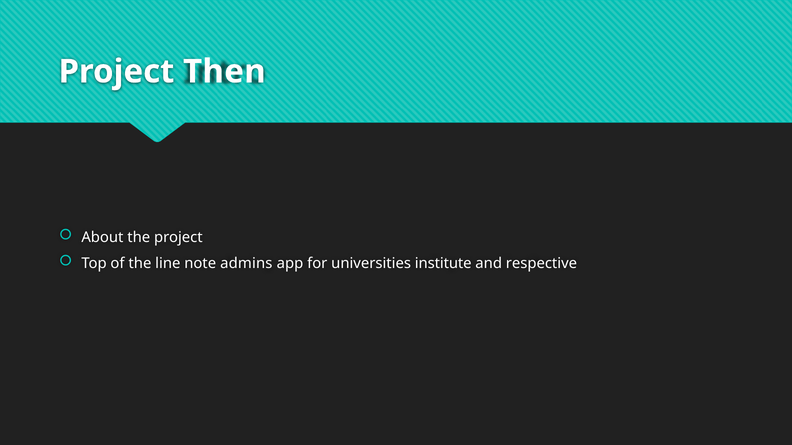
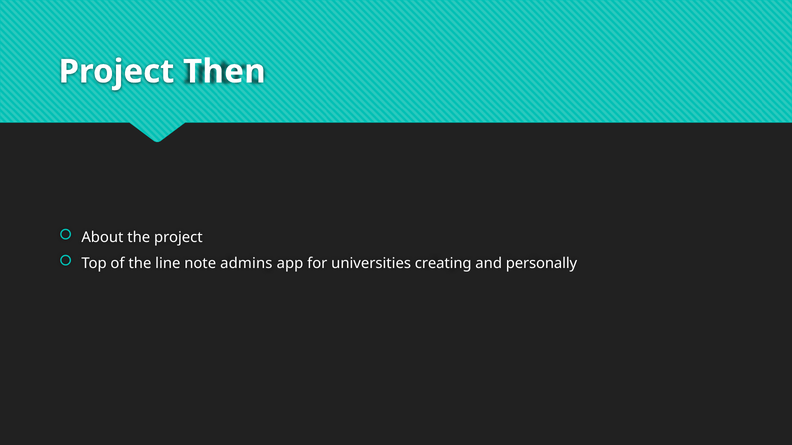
institute: institute -> creating
respective: respective -> personally
